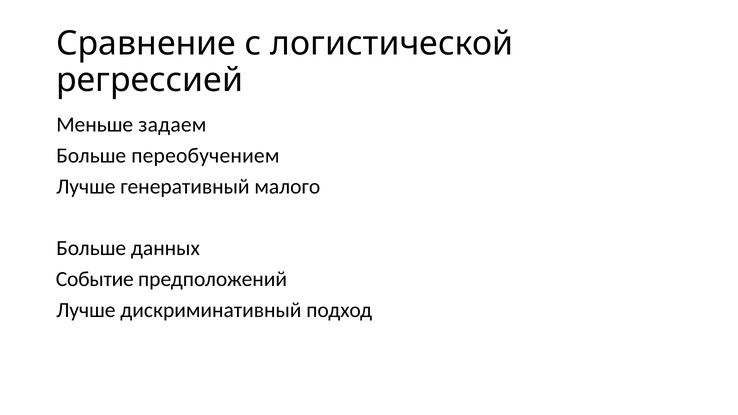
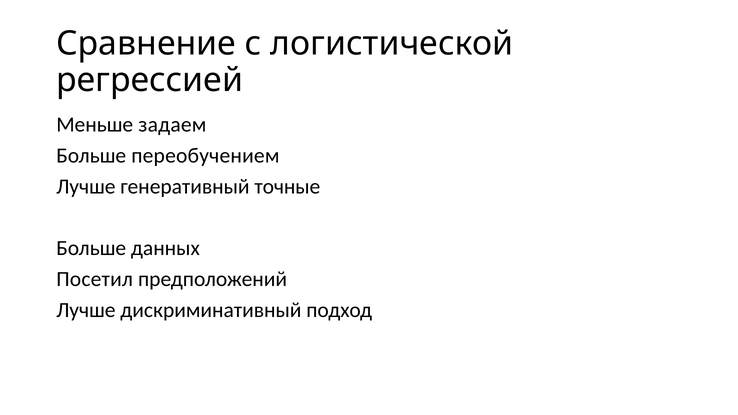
малого: малого -> точные
Событие: Событие -> Посетил
